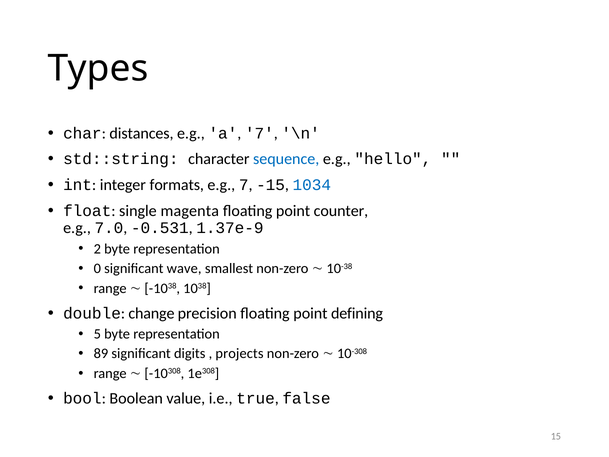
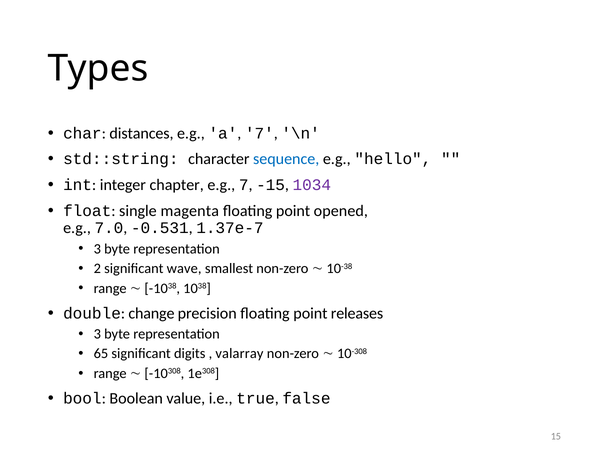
formats: formats -> chapter
1034 colour: blue -> purple
counter: counter -> opened
1.37e-9: 1.37e-9 -> 1.37e-7
2 at (97, 249): 2 -> 3
0: 0 -> 2
defining: defining -> releases
5 at (97, 334): 5 -> 3
89: 89 -> 65
projects: projects -> valarray
